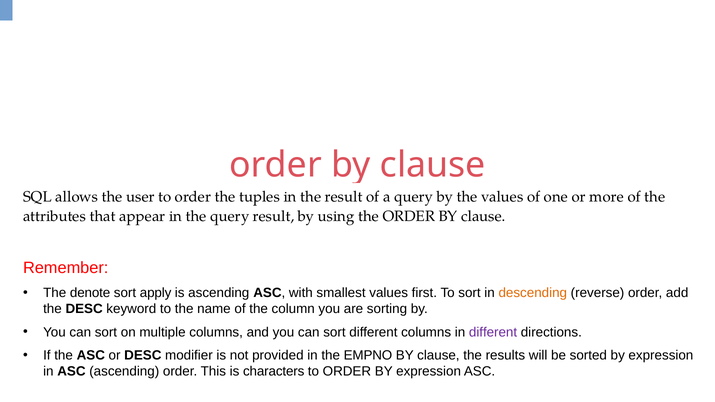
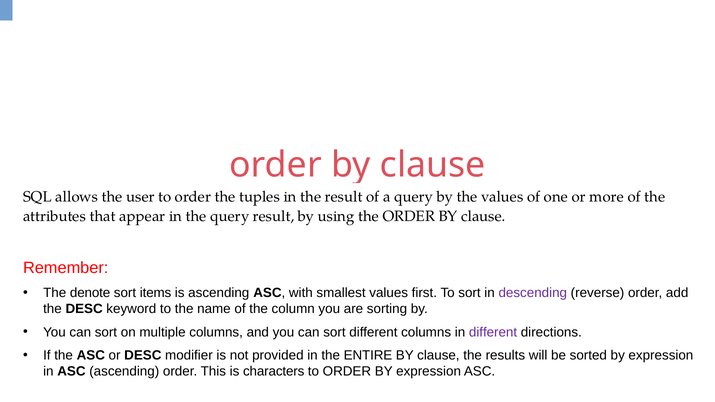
apply: apply -> items
descending colour: orange -> purple
EMPNO: EMPNO -> ENTIRE
